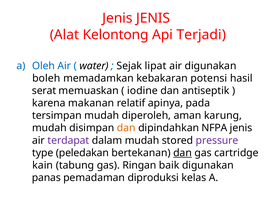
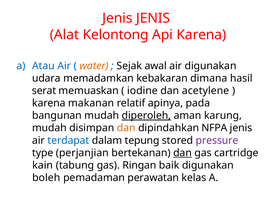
Api Terjadi: Terjadi -> Karena
Oleh: Oleh -> Atau
water colour: black -> orange
lipat: lipat -> awal
boleh: boleh -> udara
potensi: potensi -> dimana
antiseptik: antiseptik -> acetylene
tersimpan: tersimpan -> bangunan
diperoleh underline: none -> present
terdapat colour: purple -> blue
dalam mudah: mudah -> tepung
peledakan: peledakan -> perjanjian
panas: panas -> boleh
diproduksi: diproduksi -> perawatan
